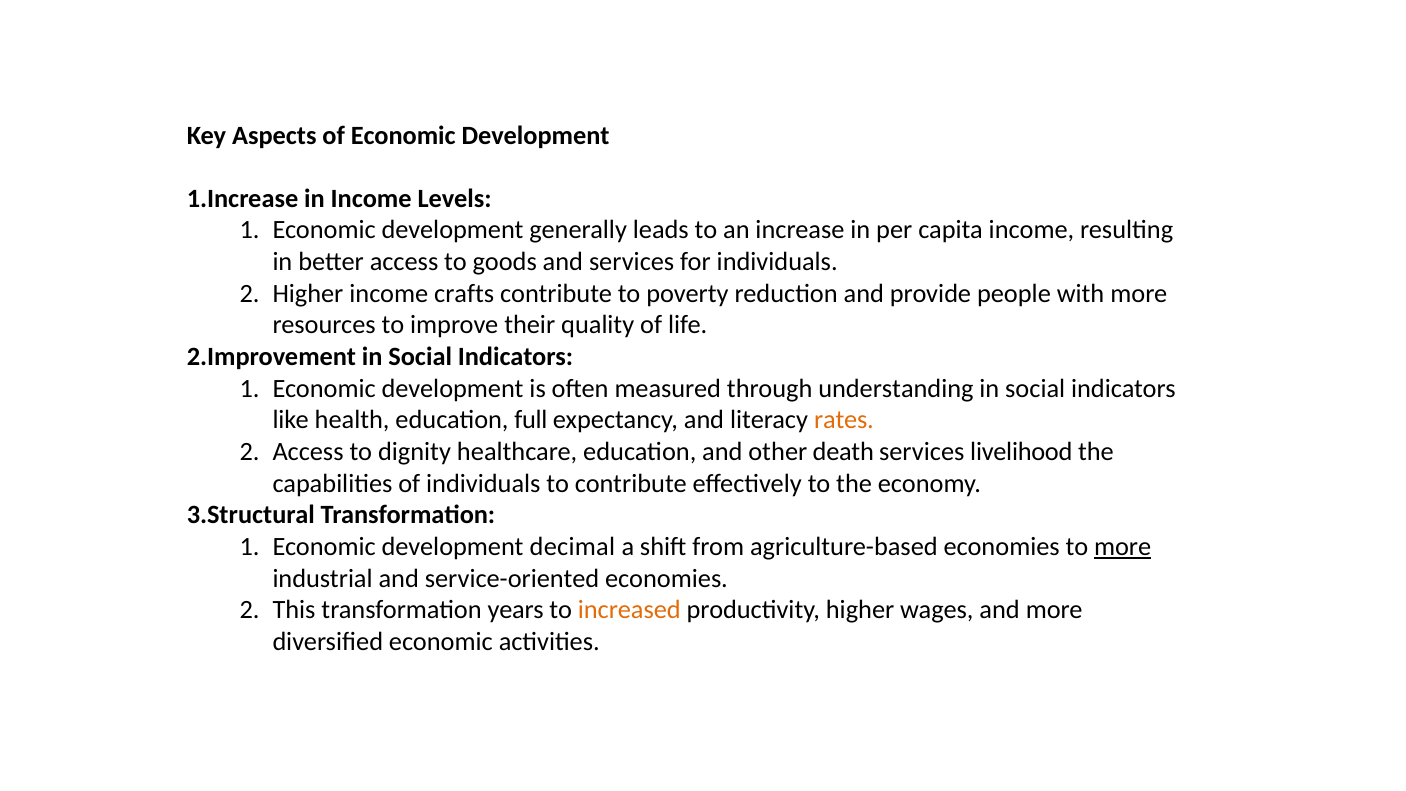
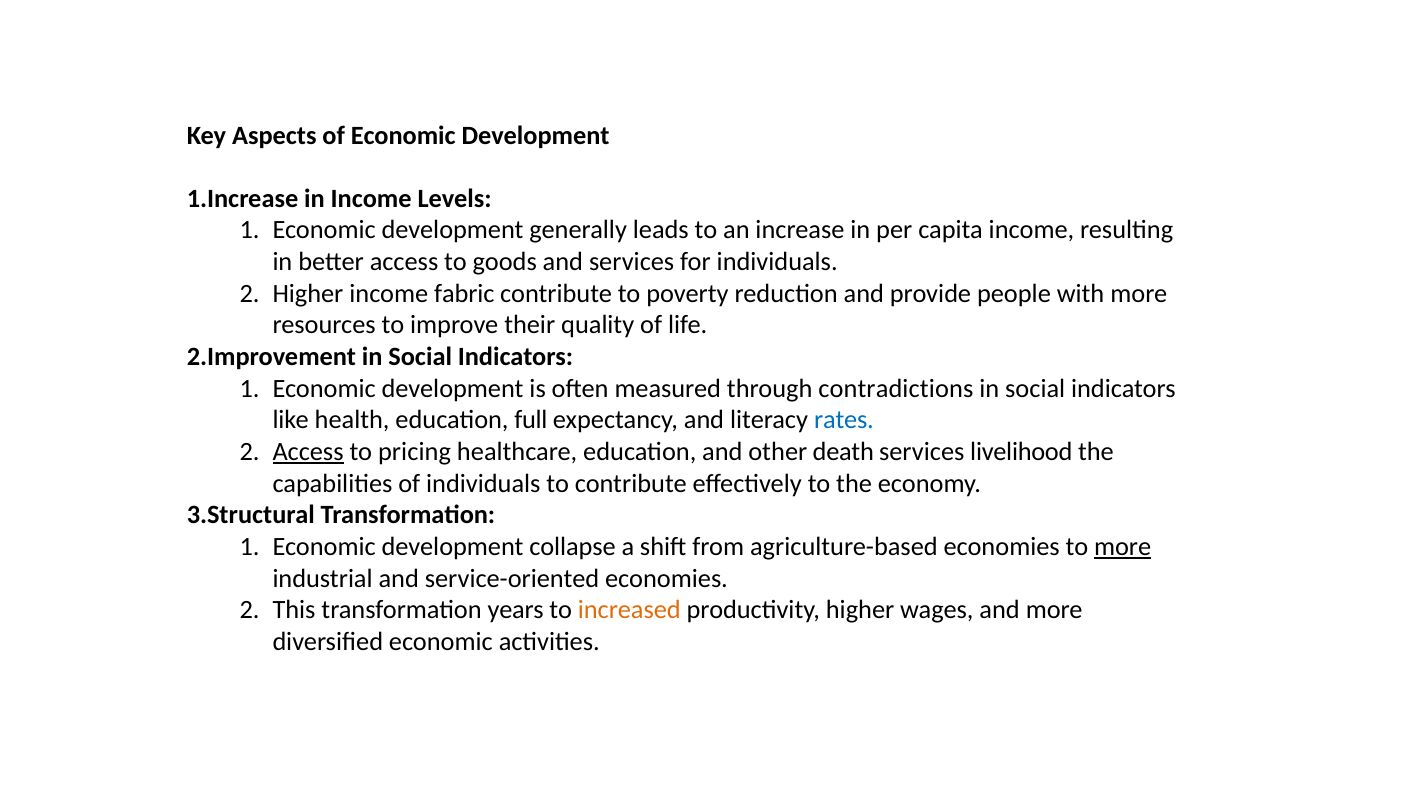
crafts: crafts -> fabric
understanding: understanding -> contradictions
rates colour: orange -> blue
Access at (308, 452) underline: none -> present
dignity: dignity -> pricing
decimal: decimal -> collapse
